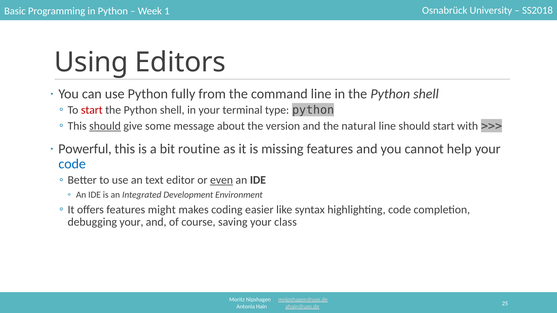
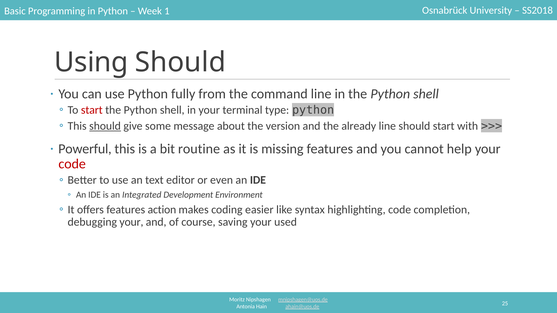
Using Editors: Editors -> Should
natural: natural -> already
code at (72, 164) colour: blue -> red
even underline: present -> none
might: might -> action
class: class -> used
